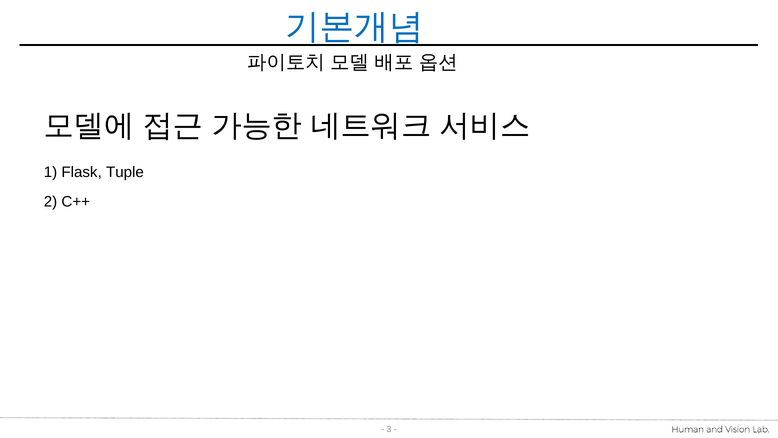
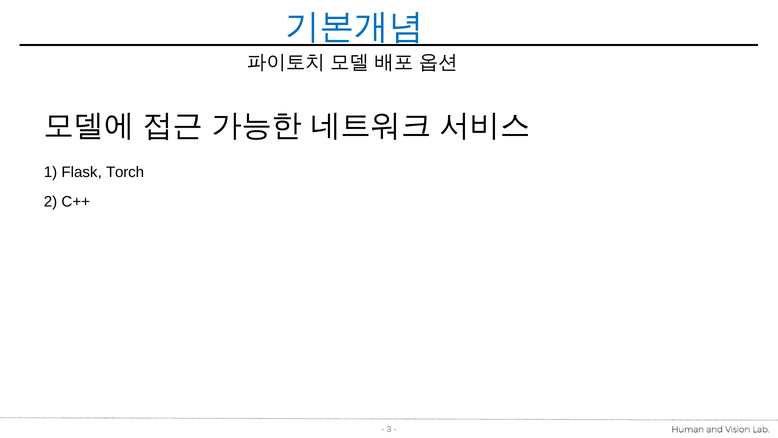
Tuple: Tuple -> Torch
